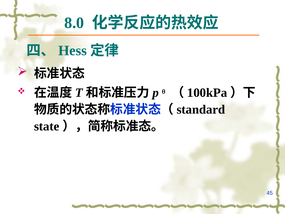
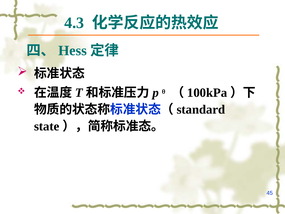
8.0: 8.0 -> 4.3
